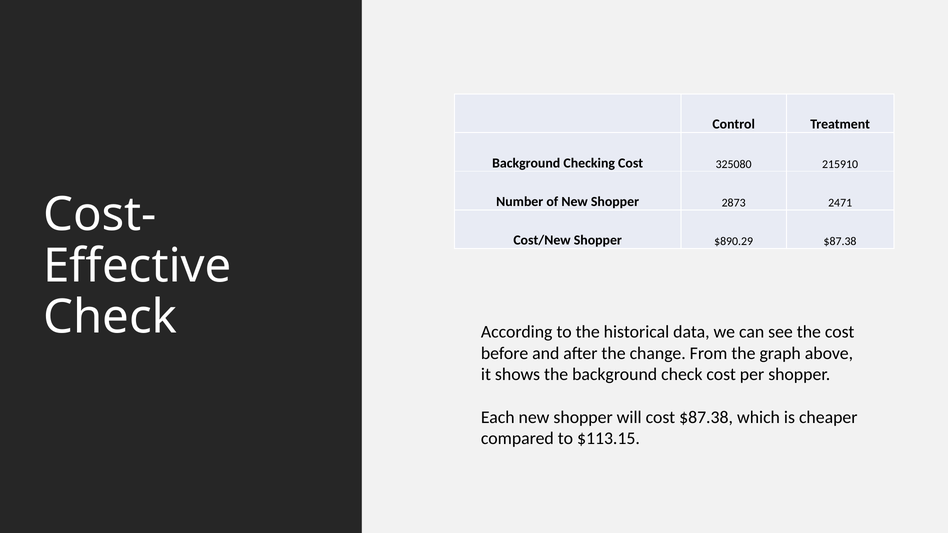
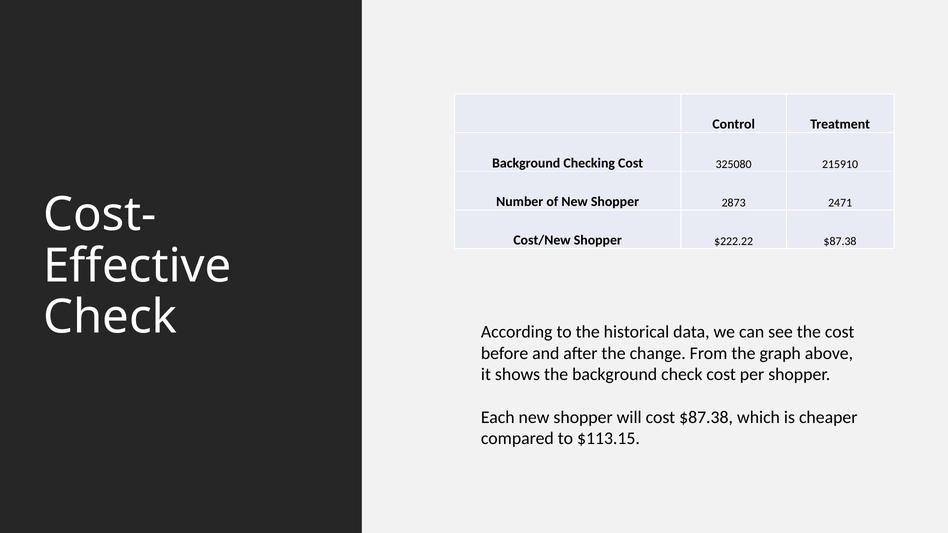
$890.29: $890.29 -> $222.22
